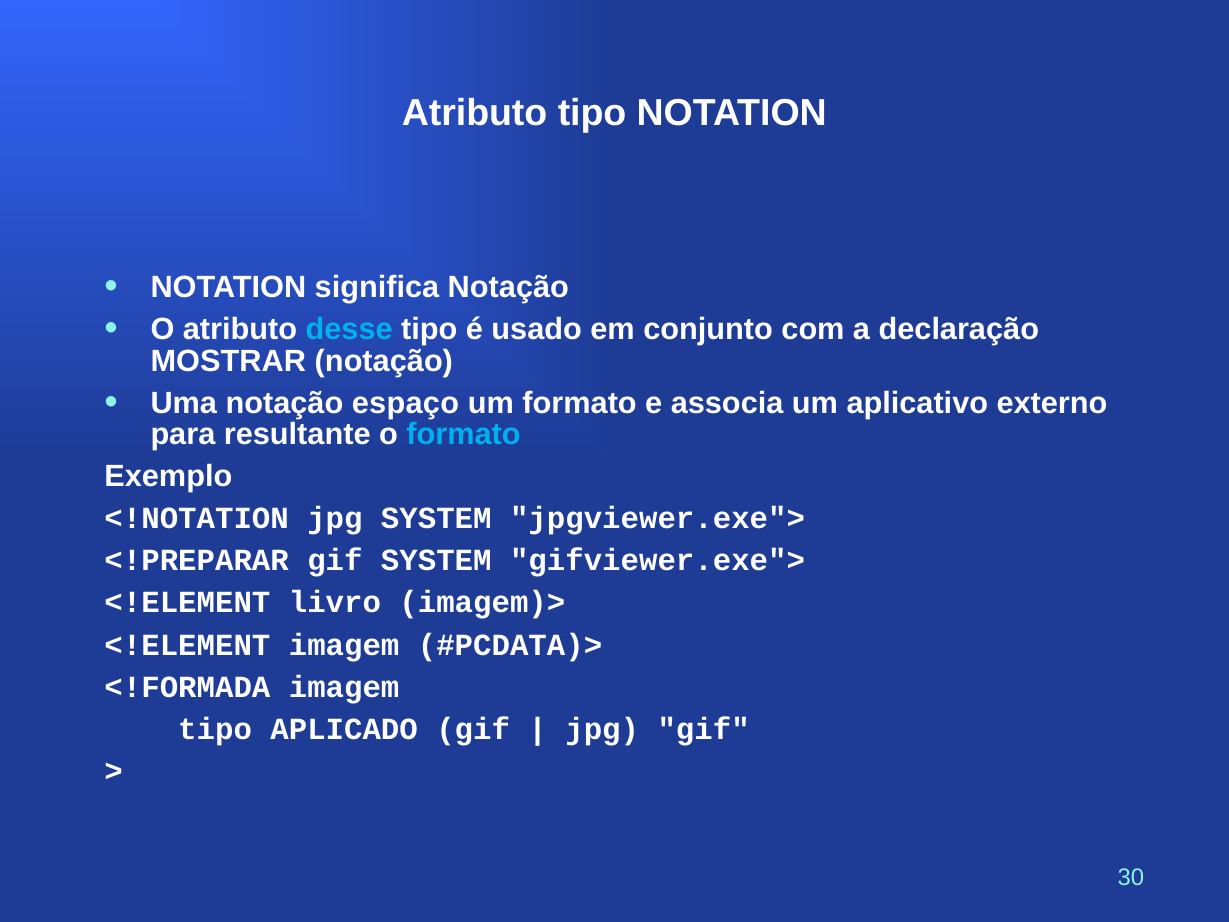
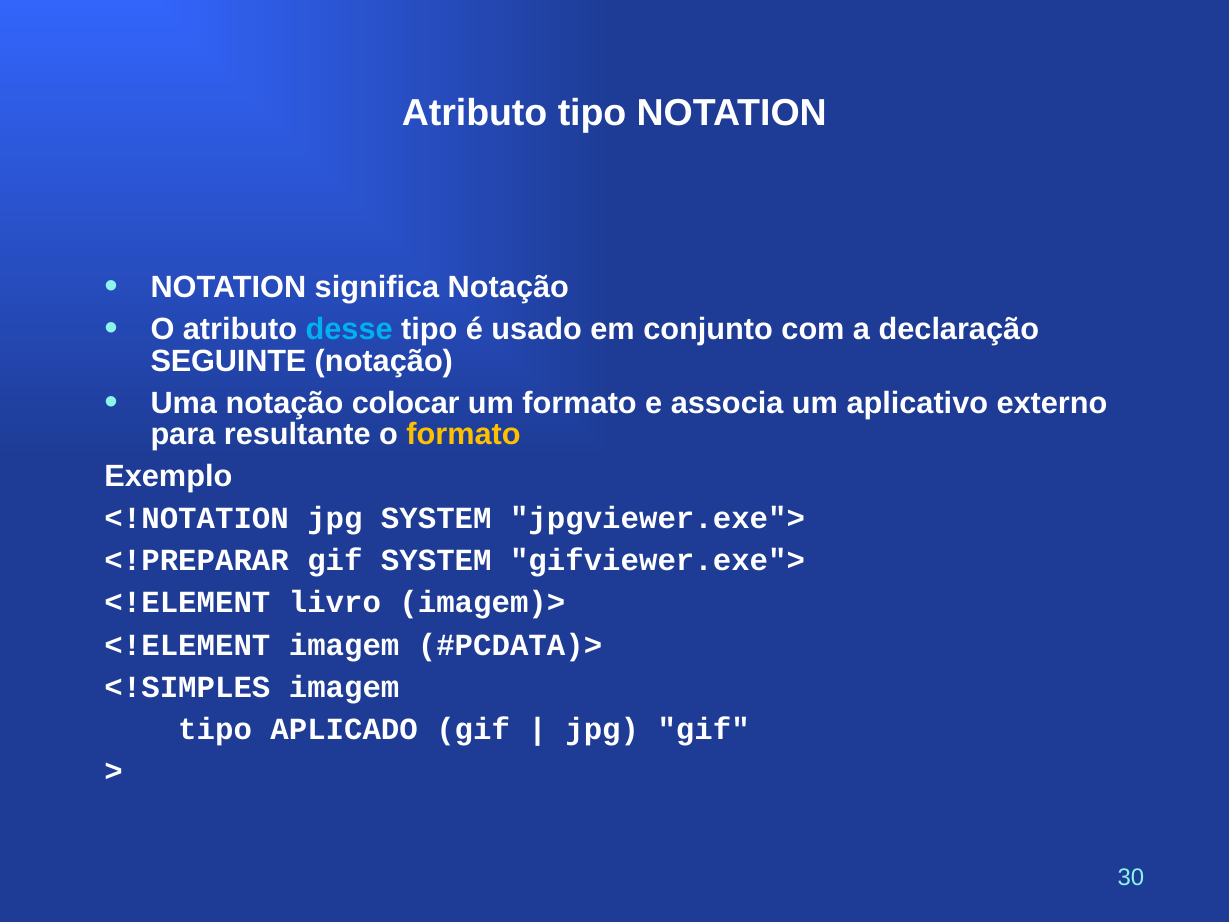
MOSTRAR: MOSTRAR -> SEGUINTE
espaço: espaço -> colocar
formato at (463, 434) colour: light blue -> yellow
<!FORMADA: <!FORMADA -> <!SIMPLES
